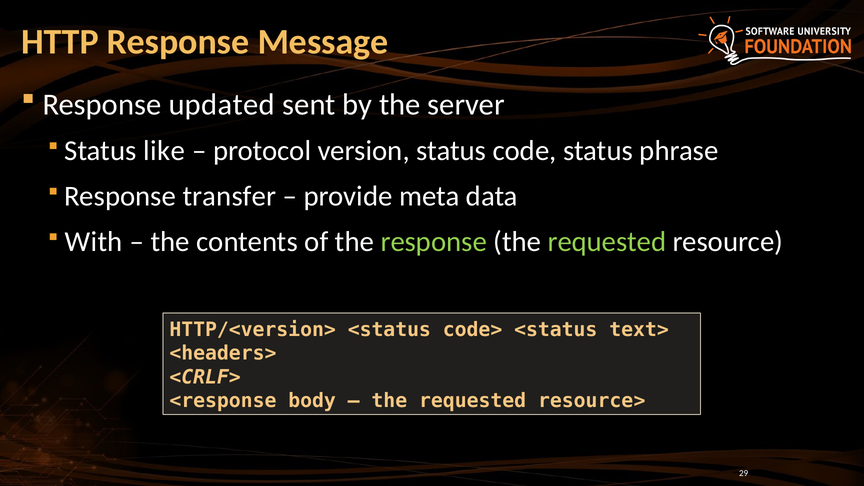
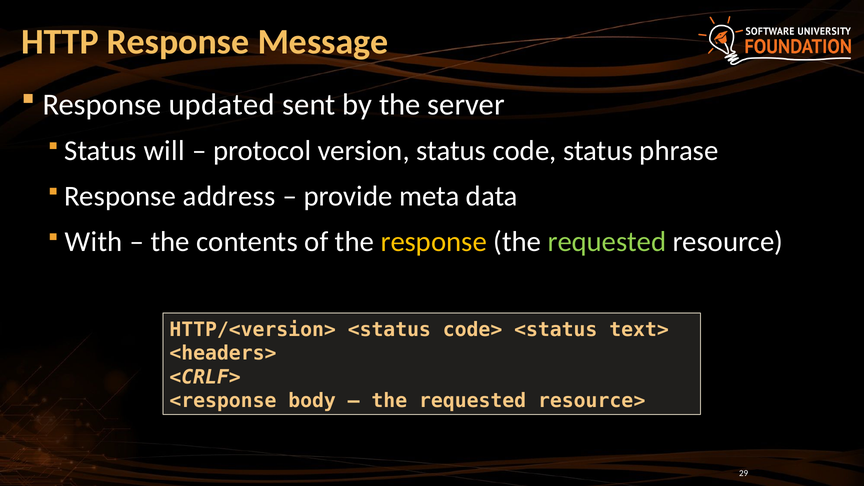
like: like -> will
transfer: transfer -> address
response at (434, 242) colour: light green -> yellow
